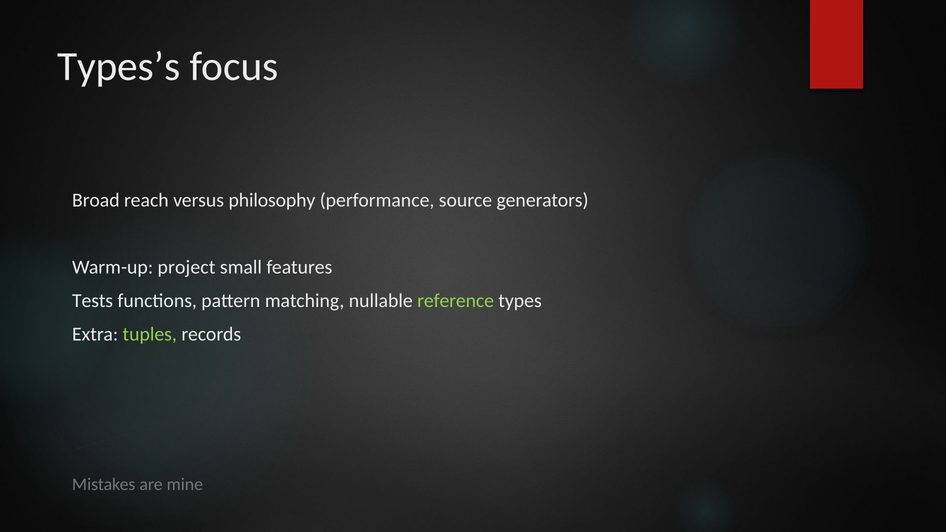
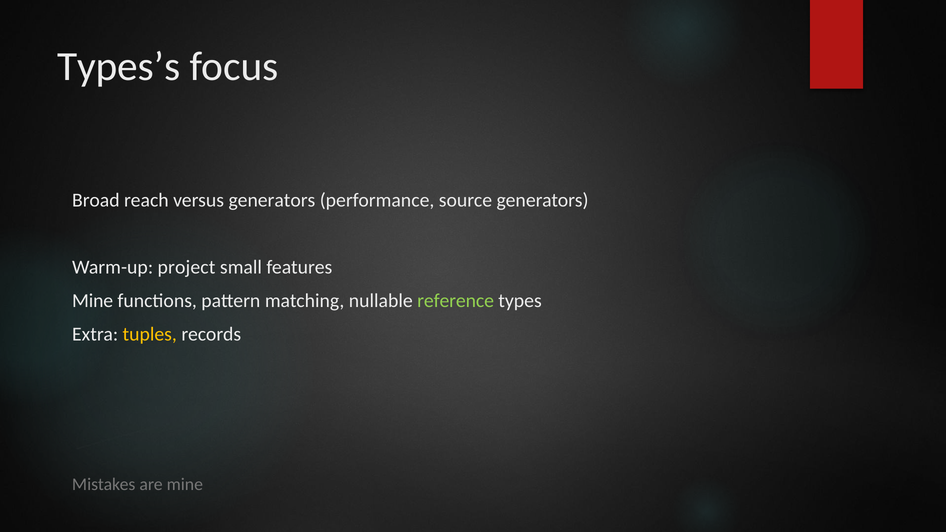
versus philosophy: philosophy -> generators
Tests at (93, 301): Tests -> Mine
tuples colour: light green -> yellow
